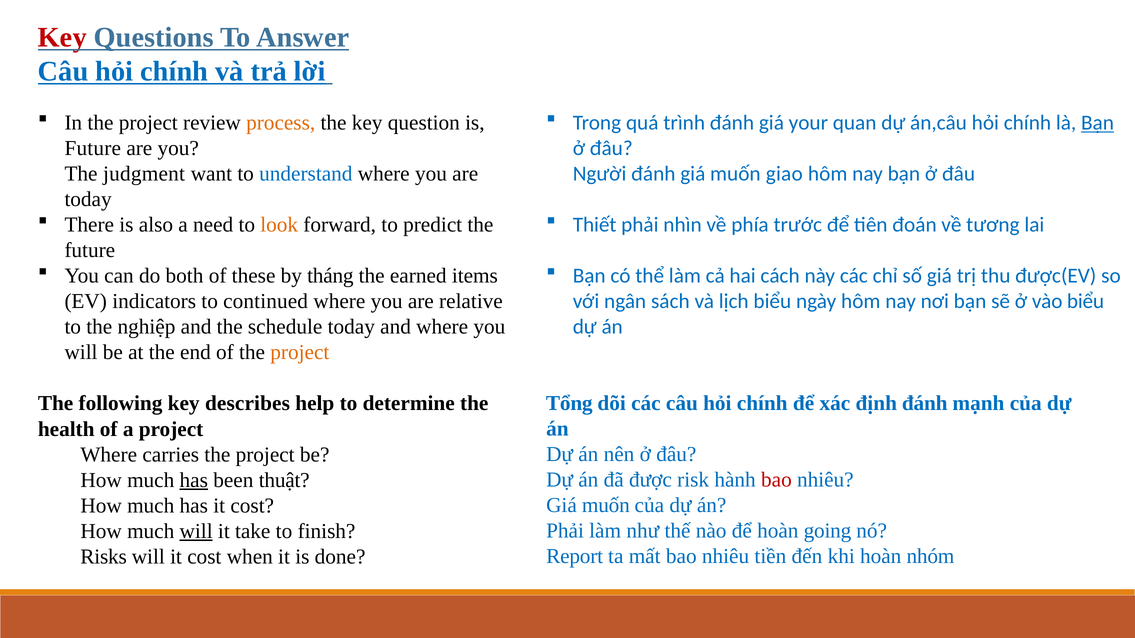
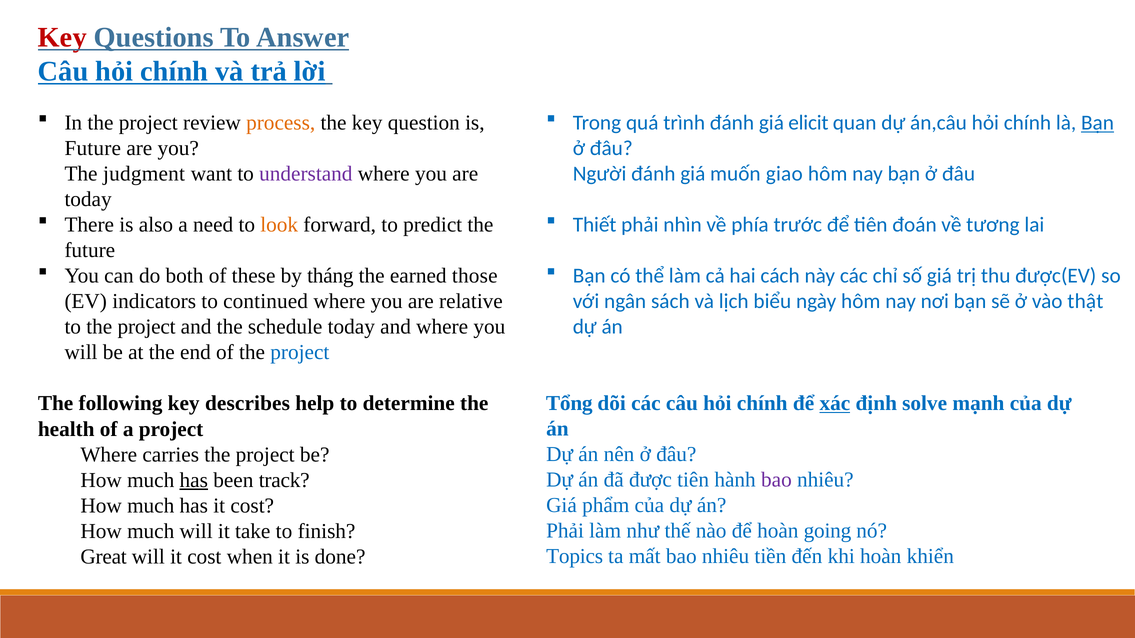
your: your -> elicit
understand colour: blue -> purple
items: items -> those
vào biểu: biểu -> thật
to the nghiệp: nghiệp -> project
project at (300, 353) colour: orange -> blue
xác underline: none -> present
định đánh: đánh -> solve
được risk: risk -> tiên
bao at (776, 480) colour: red -> purple
thuật: thuật -> track
muốn at (606, 506): muốn -> phẩm
will at (196, 531) underline: present -> none
Report: Report -> Topics
nhóm: nhóm -> khiển
Risks: Risks -> Great
